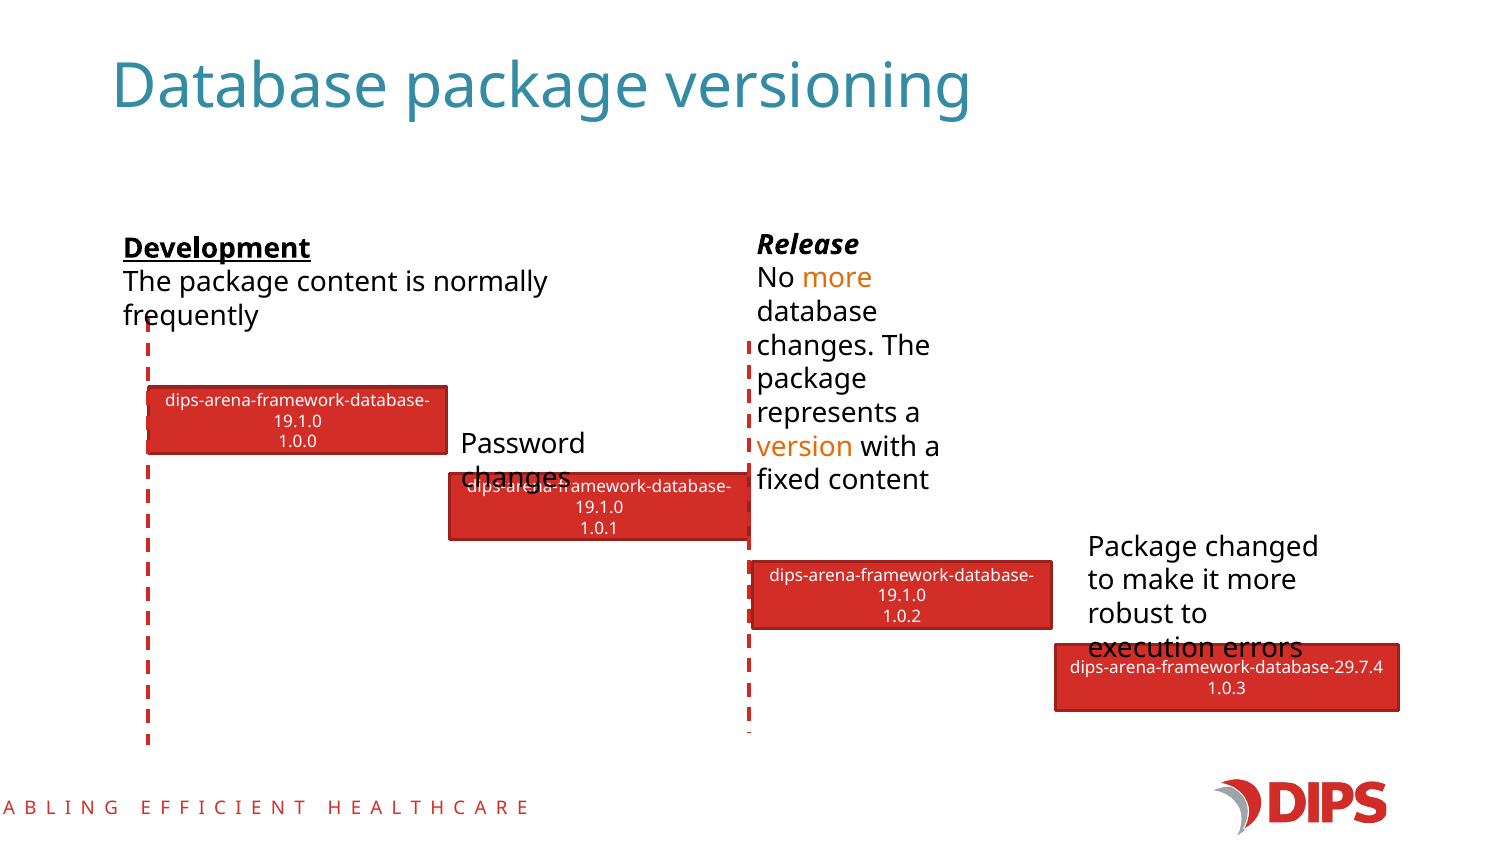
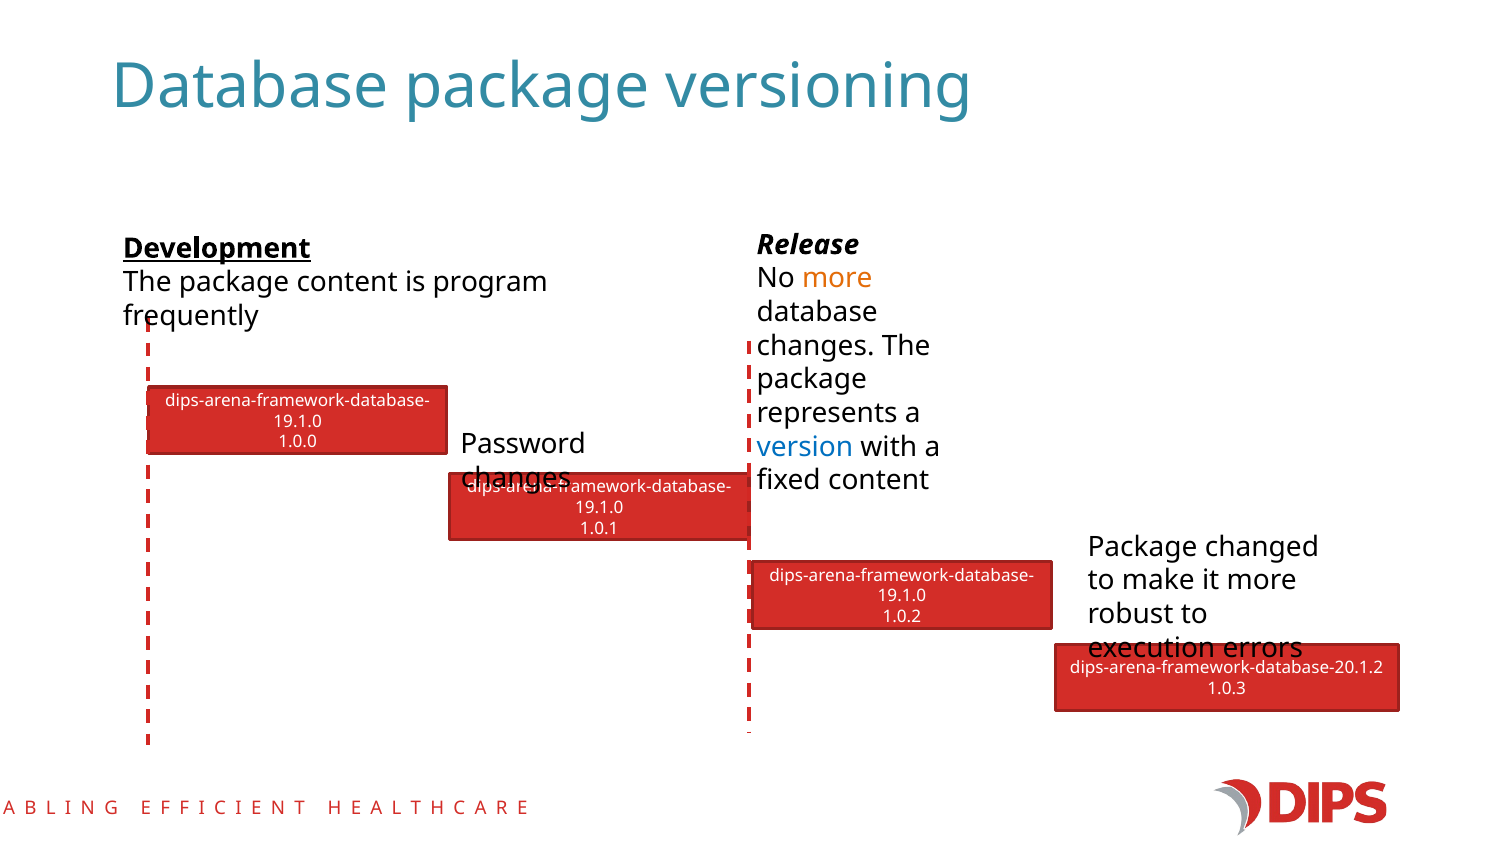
normally: normally -> program
version colour: orange -> blue
dips-arena-framework-database-29.7.4: dips-arena-framework-database-29.7.4 -> dips-arena-framework-database-20.1.2
